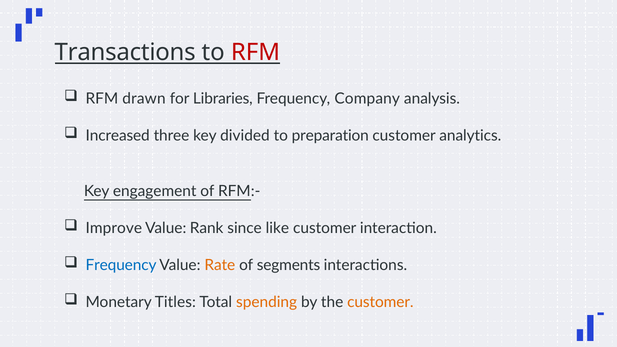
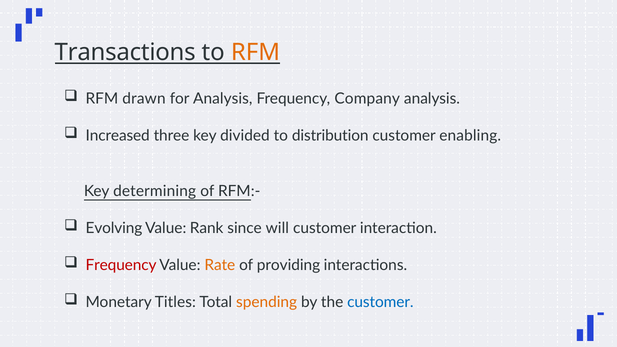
RFM at (256, 52) colour: red -> orange
for Libraries: Libraries -> Analysis
preparation: preparation -> distribution
analytics: analytics -> enabling
engagement: engagement -> determining
Improve: Improve -> Evolving
like: like -> will
Frequency at (121, 265) colour: blue -> red
segments: segments -> providing
customer at (380, 302) colour: orange -> blue
